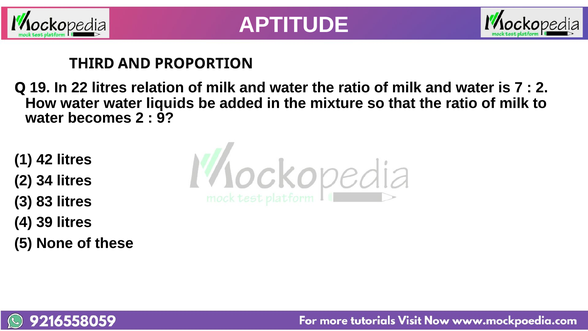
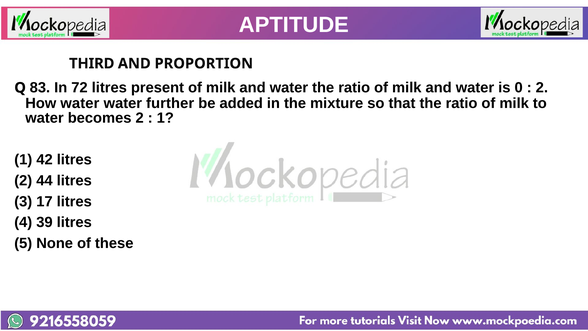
19: 19 -> 83
22: 22 -> 72
relation: relation -> present
7: 7 -> 0
liquids: liquids -> further
9 at (165, 118): 9 -> 1
34: 34 -> 44
83: 83 -> 17
